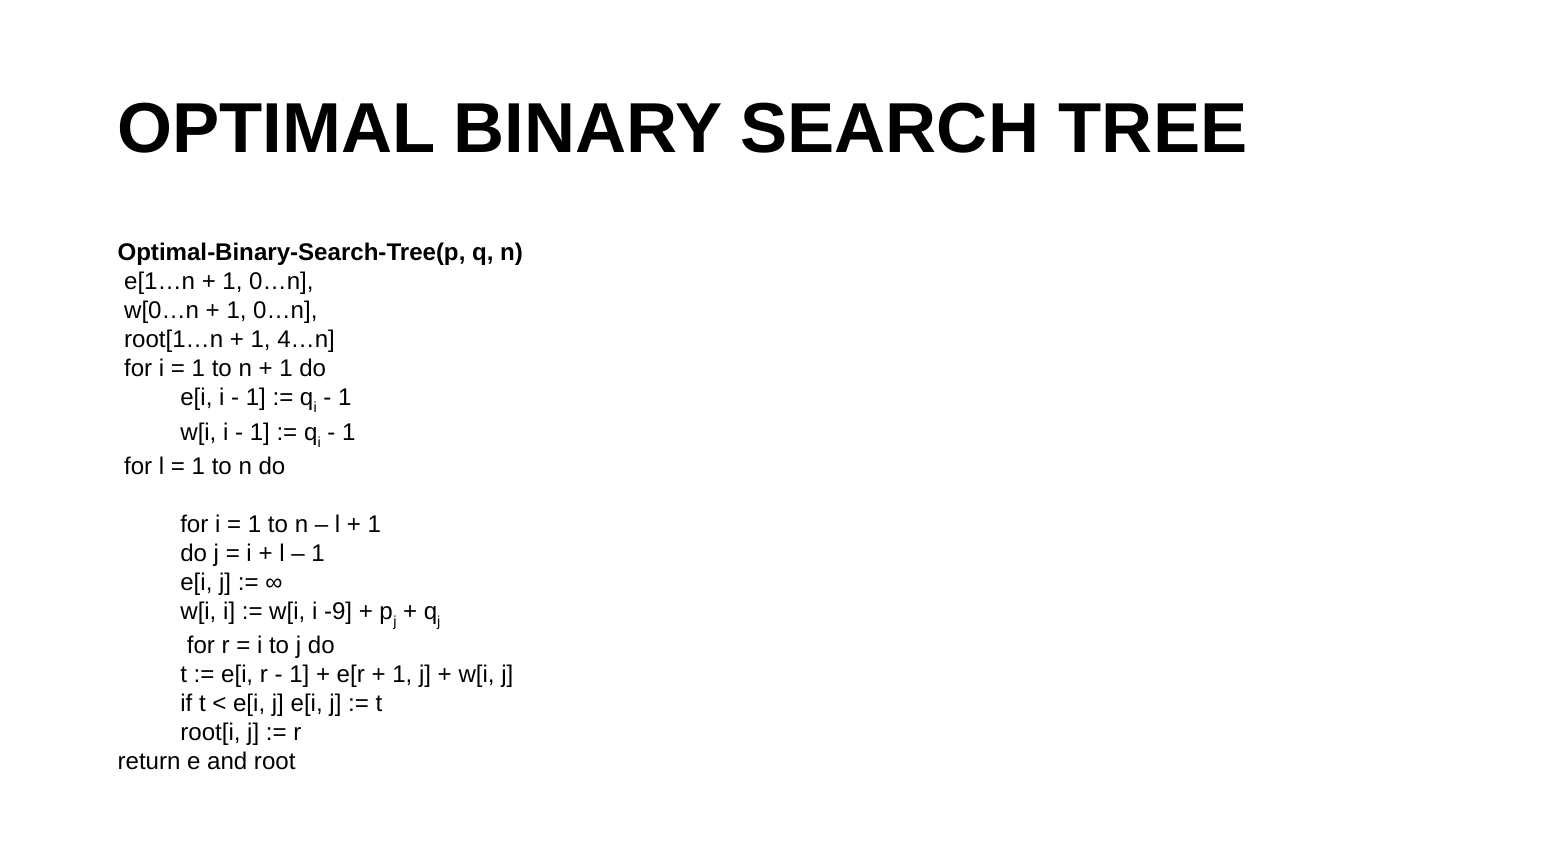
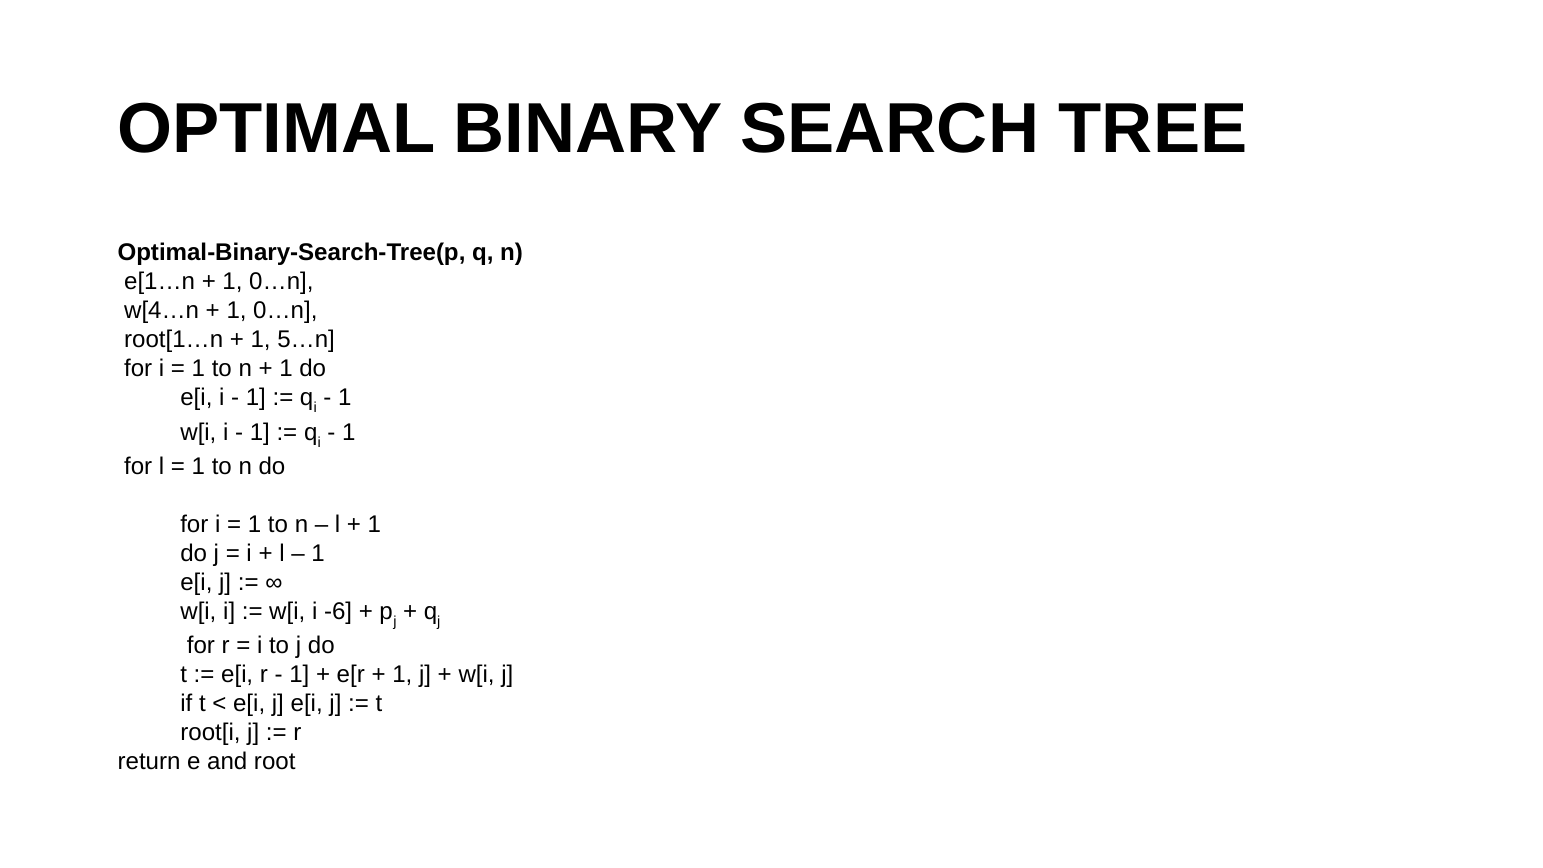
w[0…n: w[0…n -> w[4…n
4…n: 4…n -> 5…n
-9: -9 -> -6
